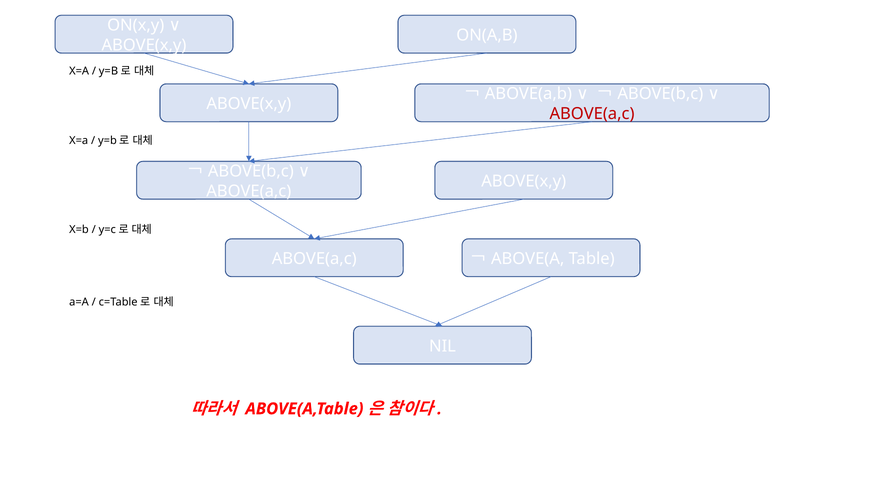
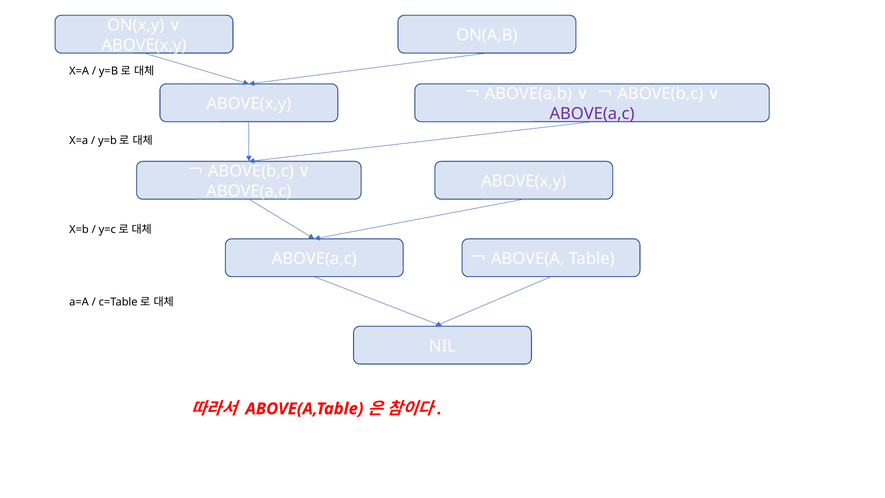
ABOVE(a,c at (592, 114) colour: red -> purple
